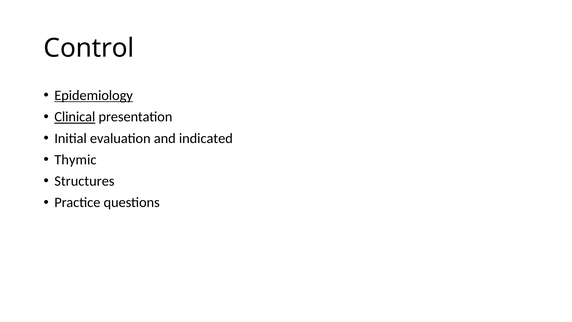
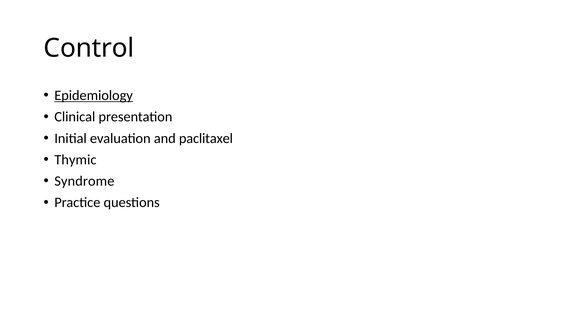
Clinical underline: present -> none
indicated: indicated -> paclitaxel
Structures: Structures -> Syndrome
